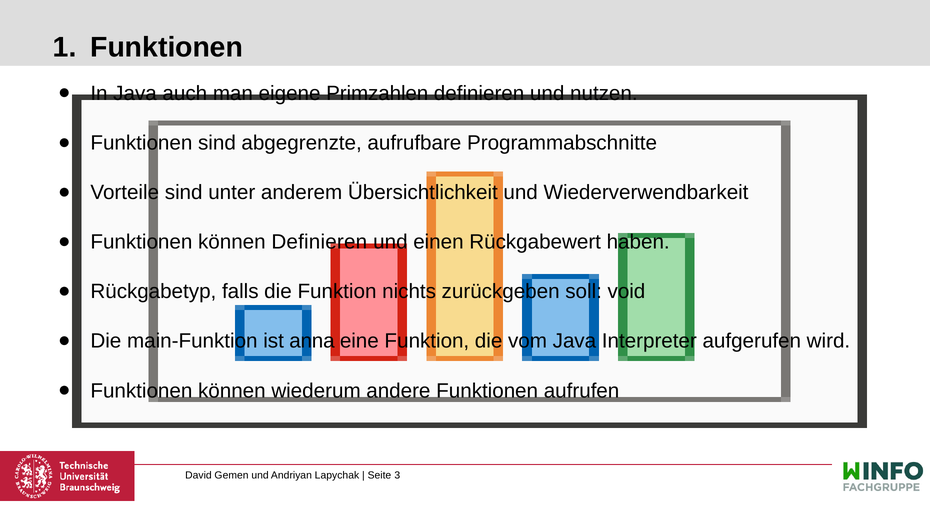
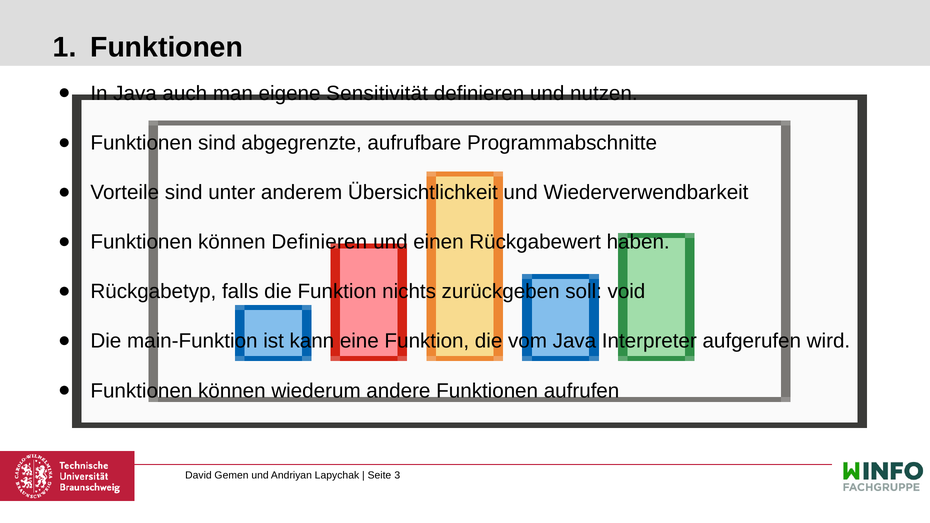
Primzahlen: Primzahlen -> Sensitivität
anna: anna -> kann
